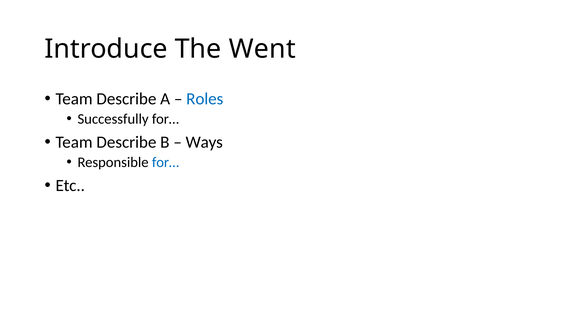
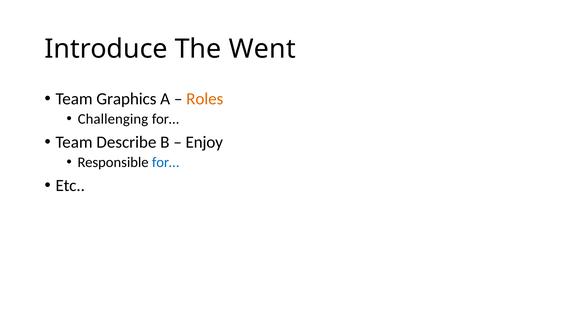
Describe at (126, 99): Describe -> Graphics
Roles colour: blue -> orange
Successfully: Successfully -> Challenging
Ways: Ways -> Enjoy
